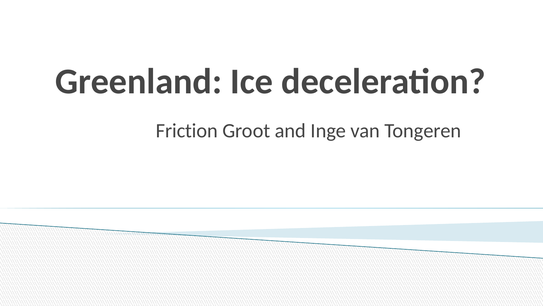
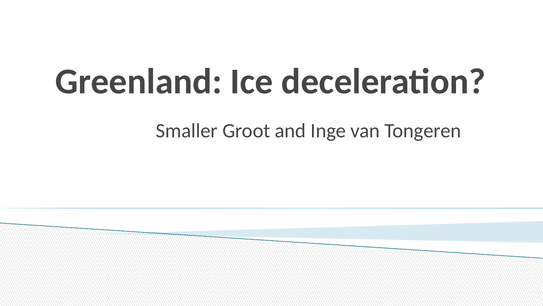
Friction: Friction -> Smaller
